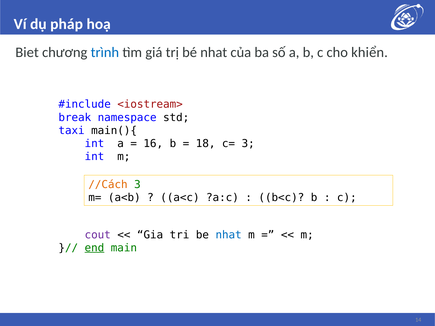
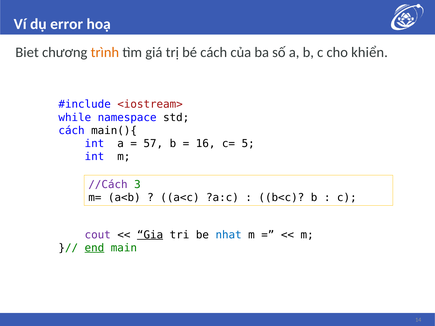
pháp: pháp -> error
trình colour: blue -> orange
bé nhat: nhat -> cách
break: break -> while
taxi at (72, 131): taxi -> cách
16: 16 -> 57
18: 18 -> 16
c= 3: 3 -> 5
//Cách colour: orange -> purple
Gia underline: none -> present
